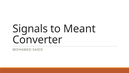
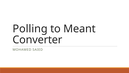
Signals: Signals -> Polling
